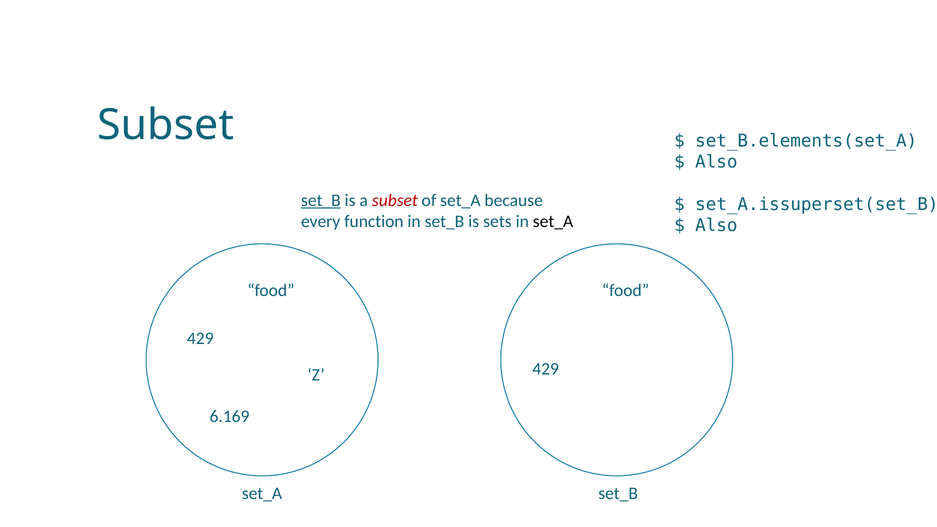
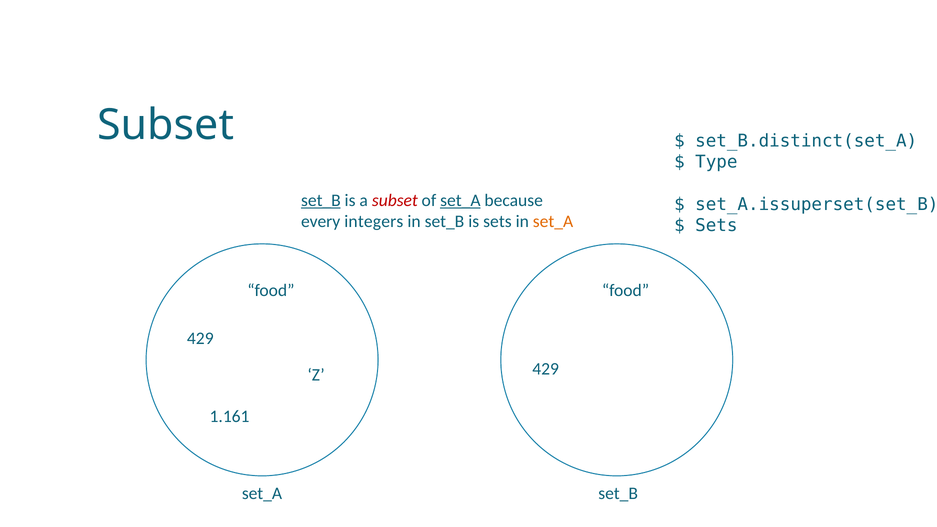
set_B.elements(set_A: set_B.elements(set_A -> set_B.distinct(set_A
Also at (716, 162): Also -> Type
set_A at (460, 200) underline: none -> present
function: function -> integers
set_A at (553, 221) colour: black -> orange
Also at (716, 225): Also -> Sets
6.169: 6.169 -> 1.161
